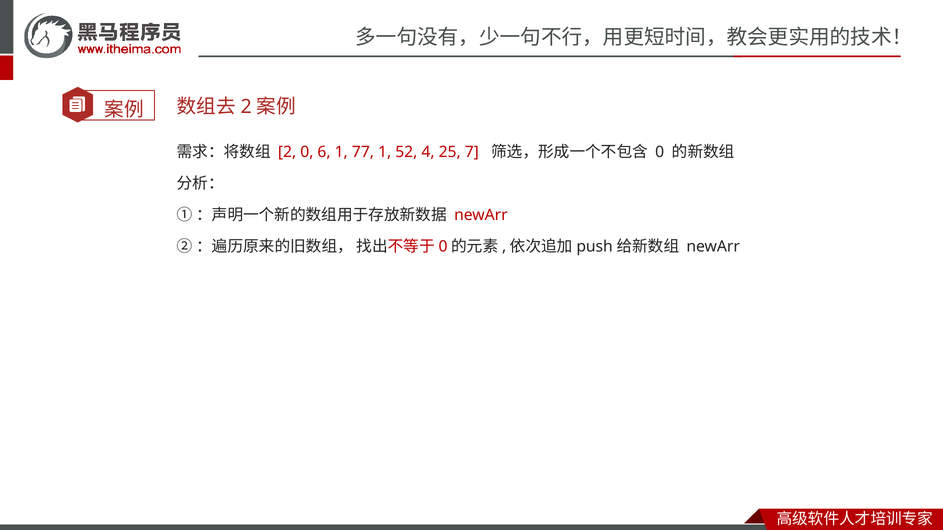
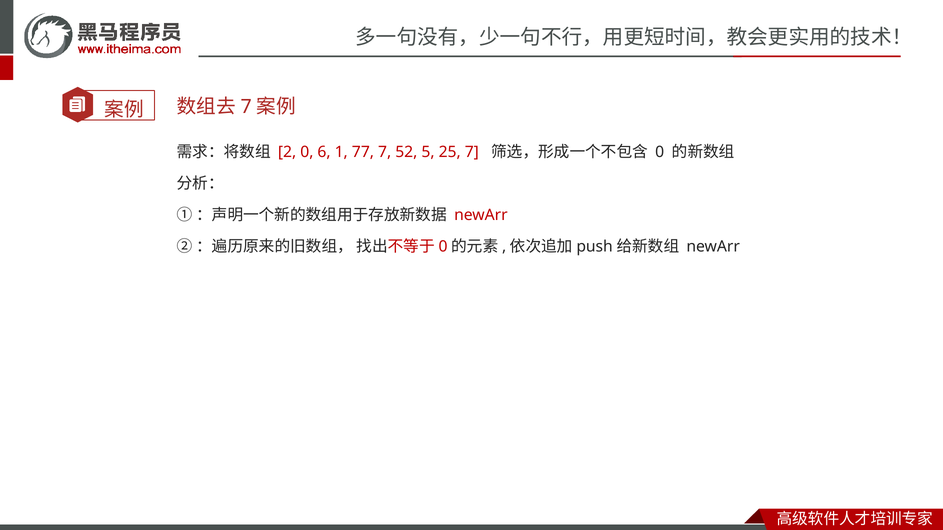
2 at (246, 107): 2 -> 7
77 1: 1 -> 7
4: 4 -> 5
